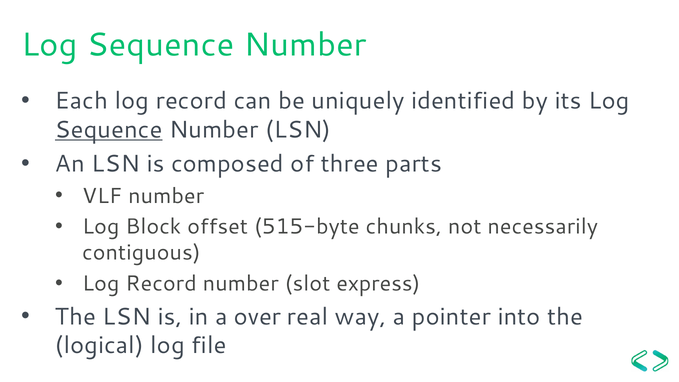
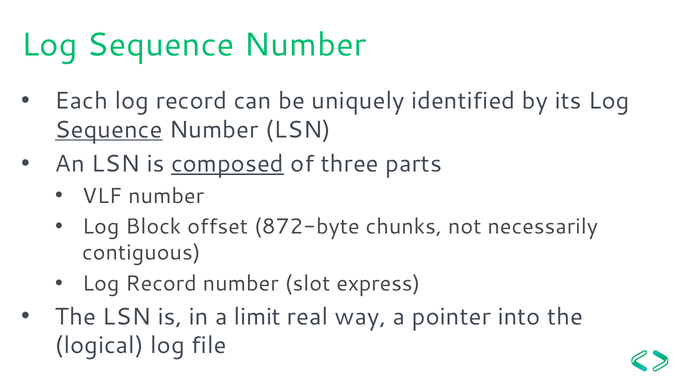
composed underline: none -> present
515-byte: 515-byte -> 872-byte
over: over -> limit
